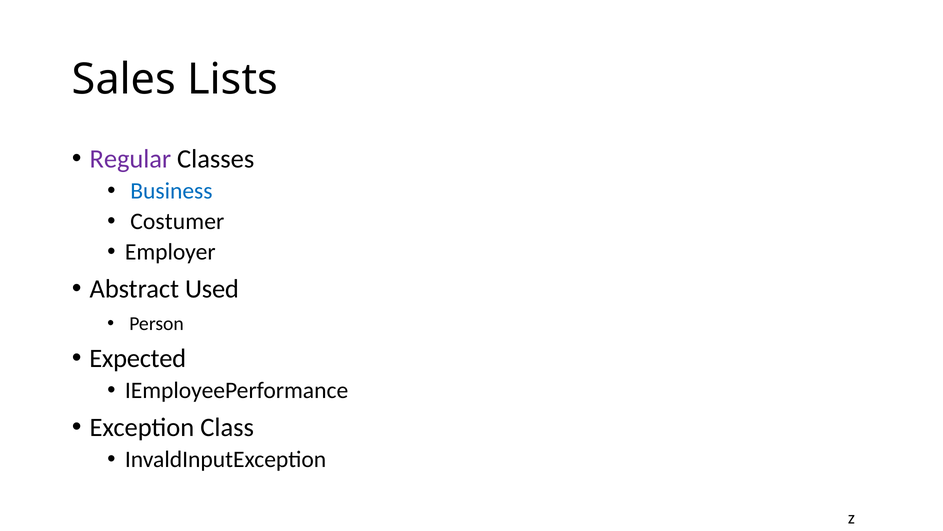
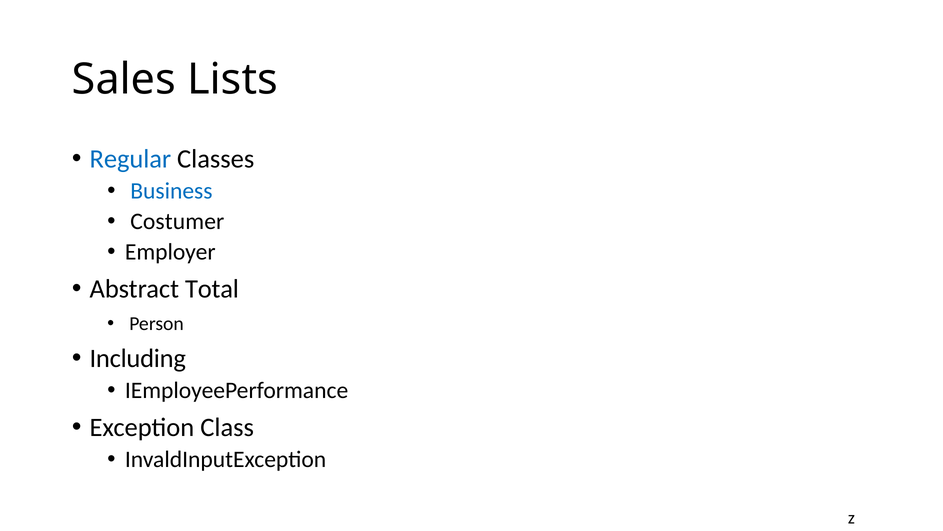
Regular colour: purple -> blue
Used: Used -> Total
Expected: Expected -> Including
